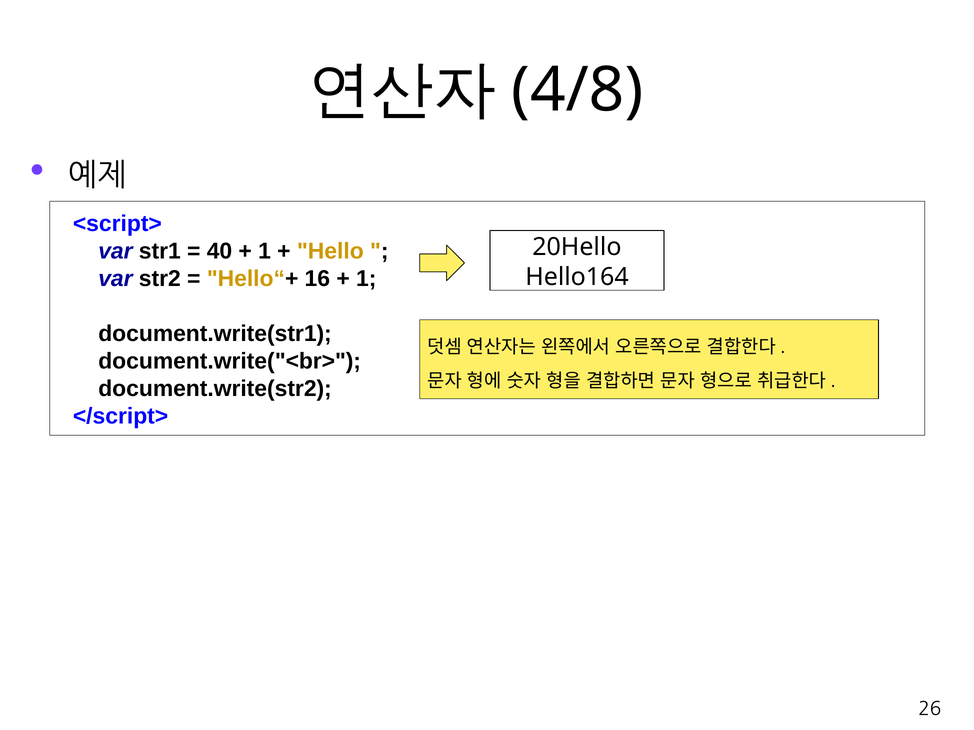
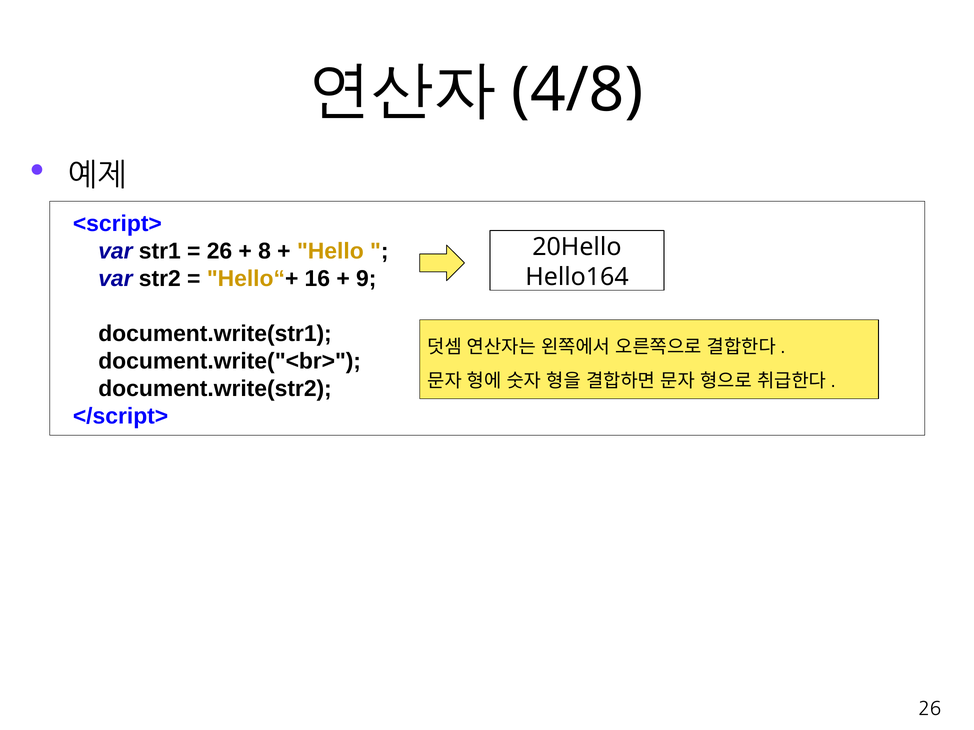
40 at (219, 251): 40 -> 26
1 at (265, 251): 1 -> 8
1 at (366, 279): 1 -> 9
